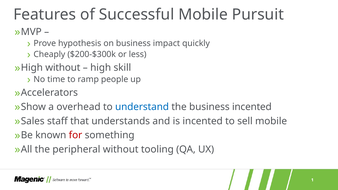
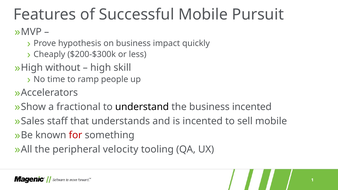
overhead: overhead -> fractional
understand colour: blue -> black
peripheral without: without -> velocity
